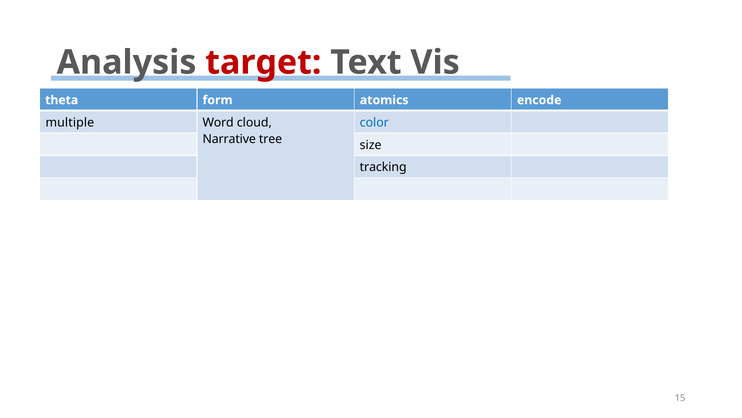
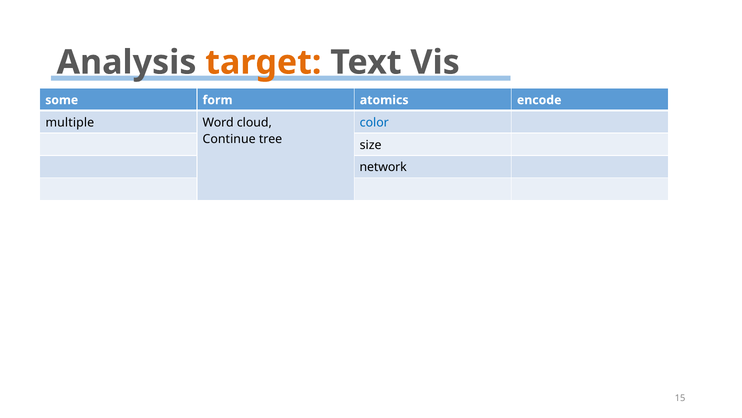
target colour: red -> orange
theta: theta -> some
Narrative: Narrative -> Continue
tracking: tracking -> network
